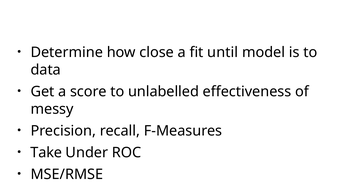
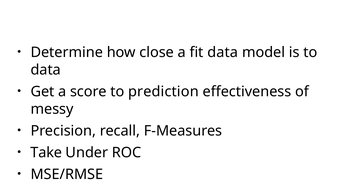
fit until: until -> data
unlabelled: unlabelled -> prediction
